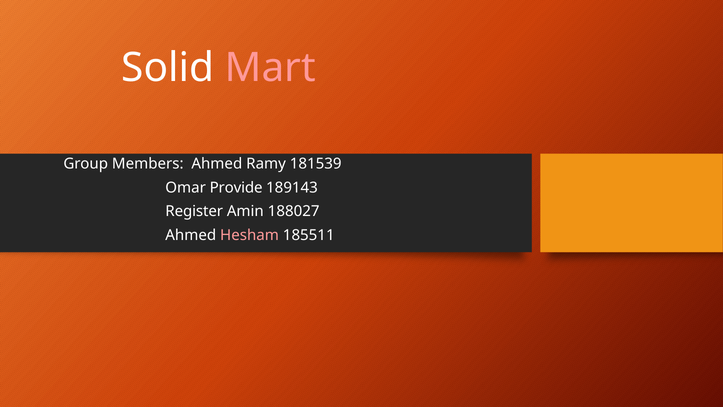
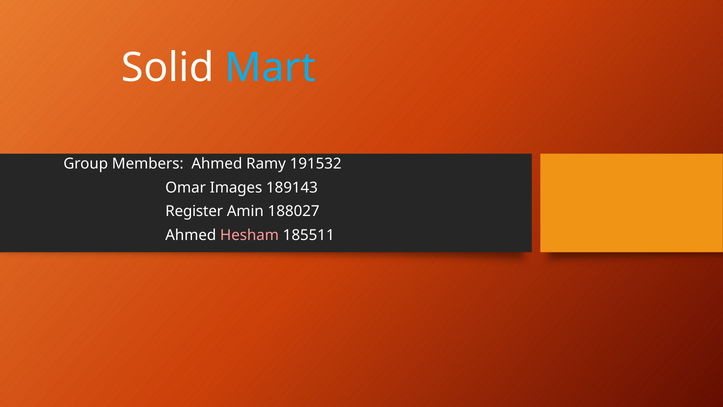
Mart colour: pink -> light blue
181539: 181539 -> 191532
Provide: Provide -> Images
